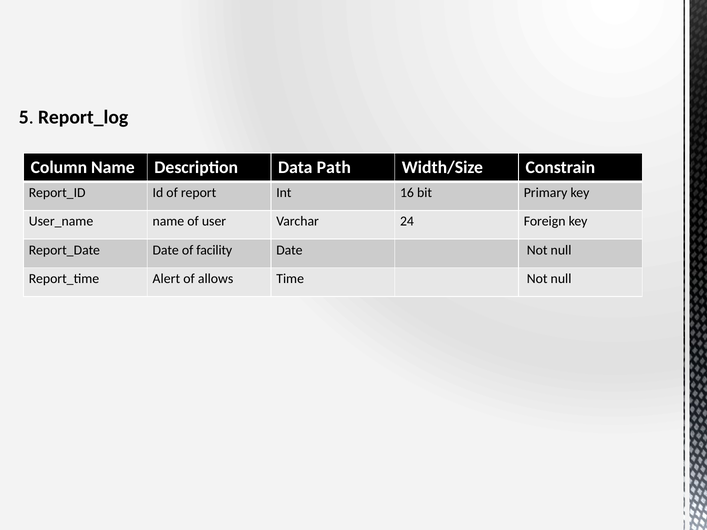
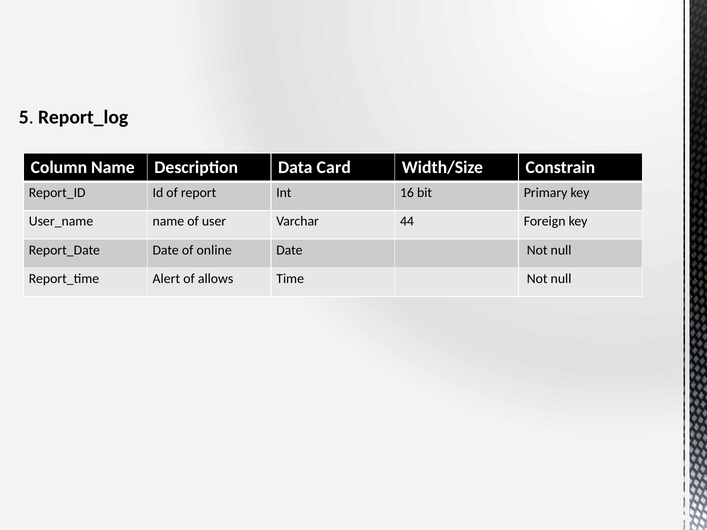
Path: Path -> Card
24: 24 -> 44
facility: facility -> online
